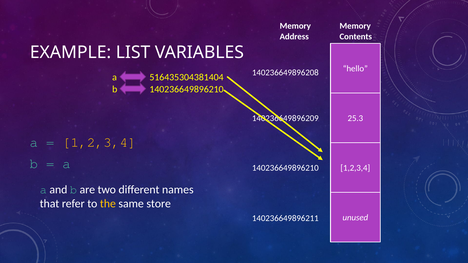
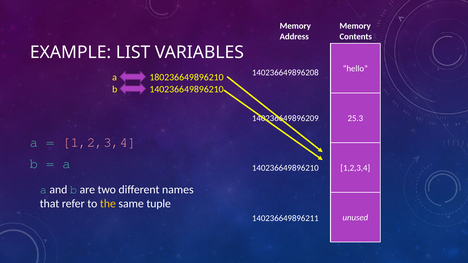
516435304381404: 516435304381404 -> 180236649896210
1,2,3,4 at (99, 143) colour: yellow -> pink
store: store -> tuple
